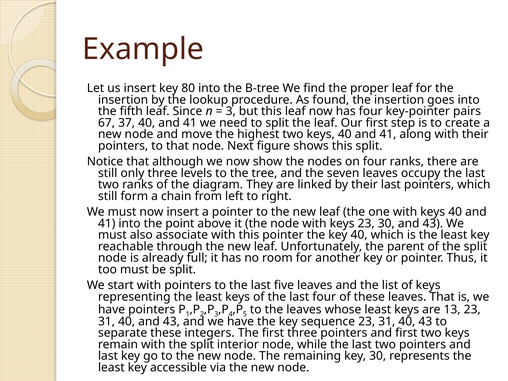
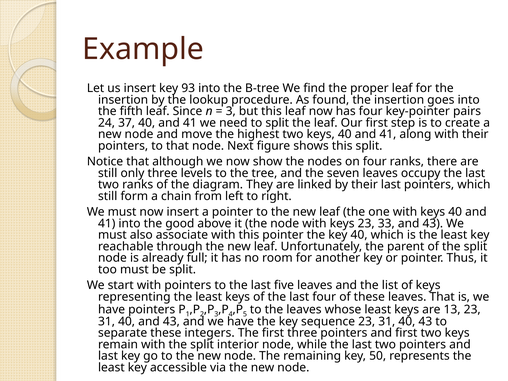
80: 80 -> 93
67: 67 -> 24
point: point -> good
23 30: 30 -> 33
key 30: 30 -> 50
